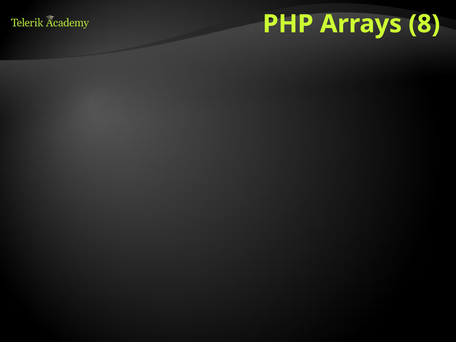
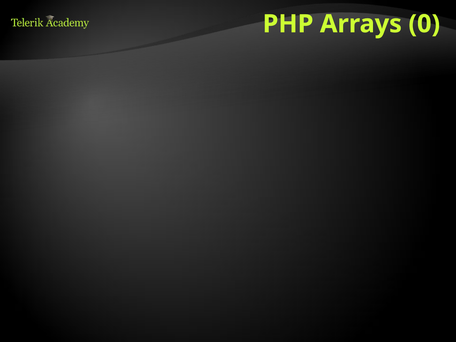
8: 8 -> 0
